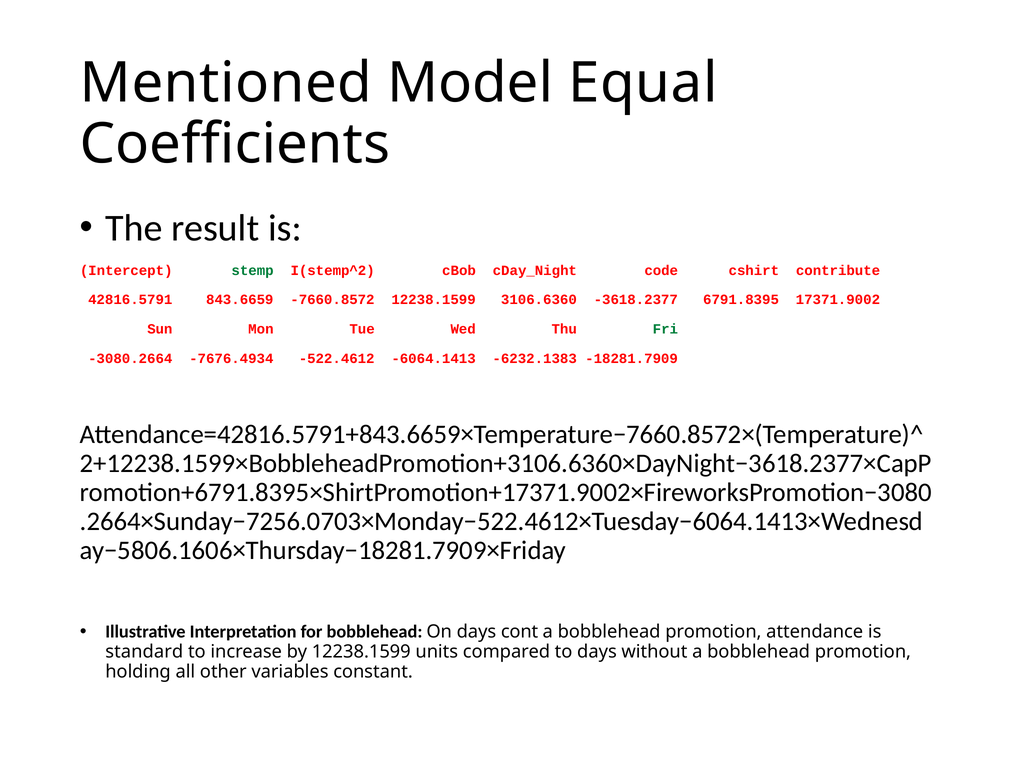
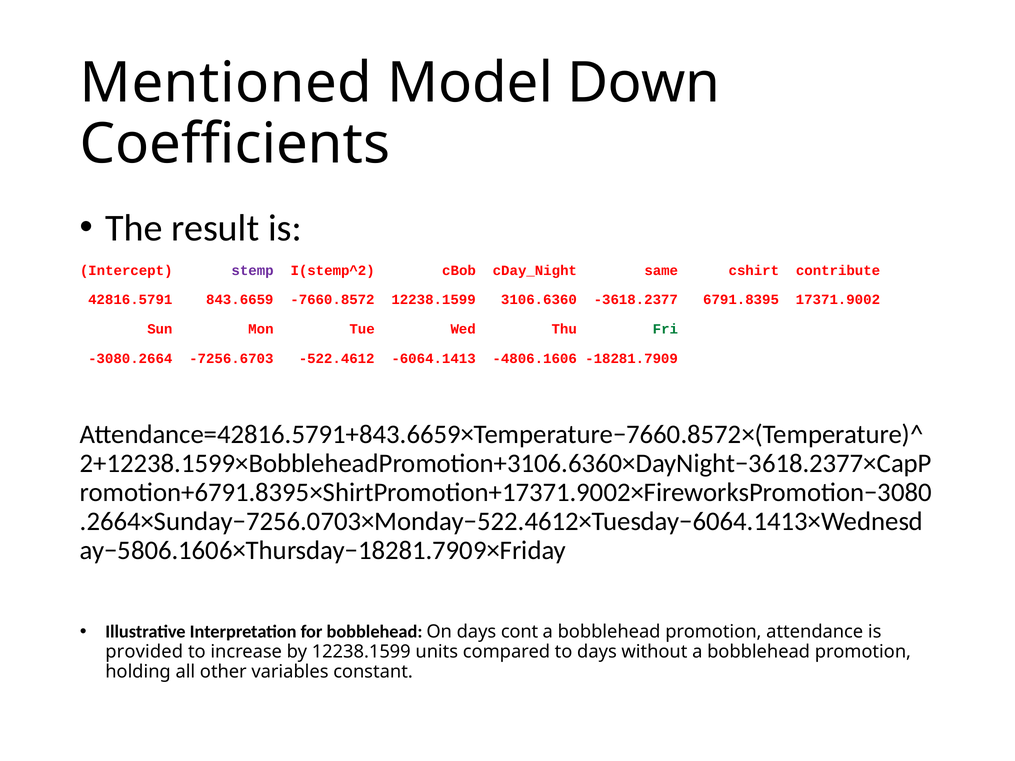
Equal: Equal -> Down
stemp colour: green -> purple
code: code -> same
-7676.4934: -7676.4934 -> -7256.6703
-6232.1383: -6232.1383 -> -4806.1606
standard: standard -> provided
